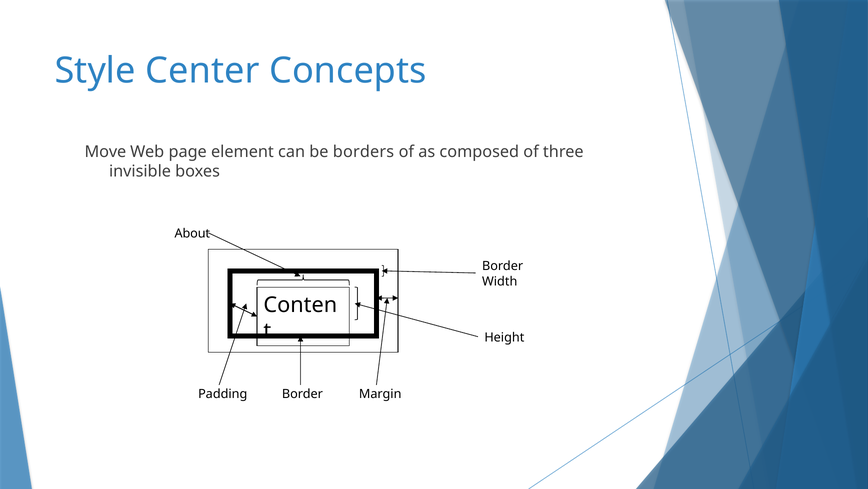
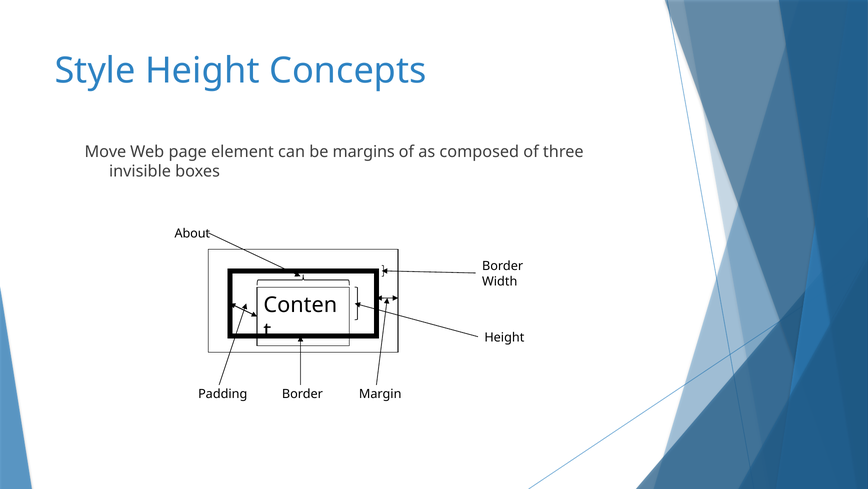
Style Center: Center -> Height
borders: borders -> margins
